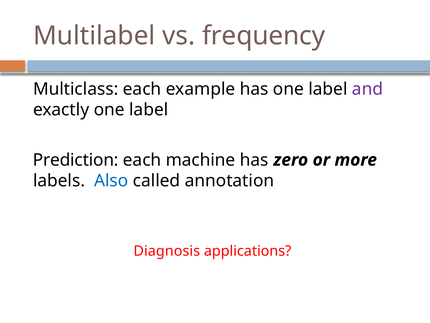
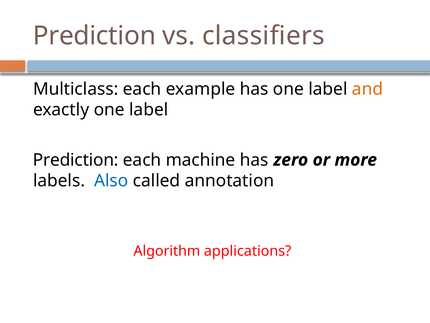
Multilabel at (94, 36): Multilabel -> Prediction
frequency: frequency -> classifiers
and colour: purple -> orange
Diagnosis: Diagnosis -> Algorithm
